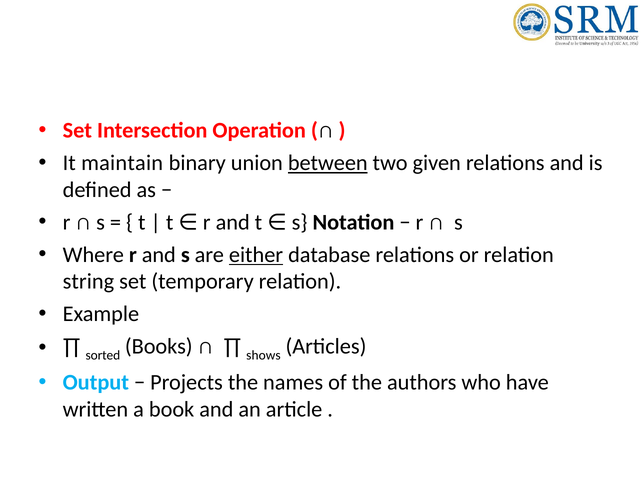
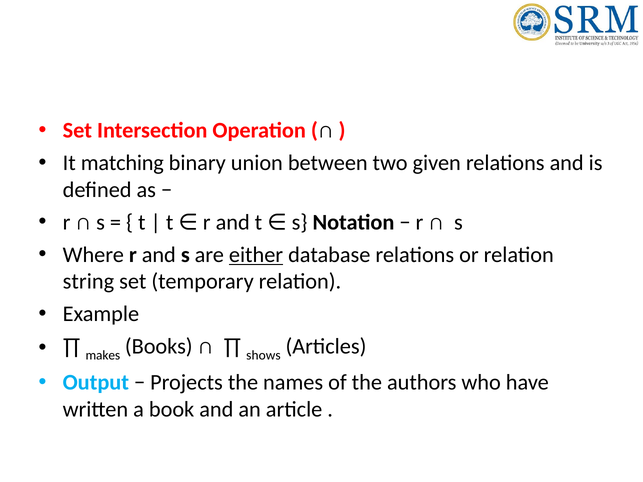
maintain: maintain -> matching
between underline: present -> none
sorted: sorted -> makes
